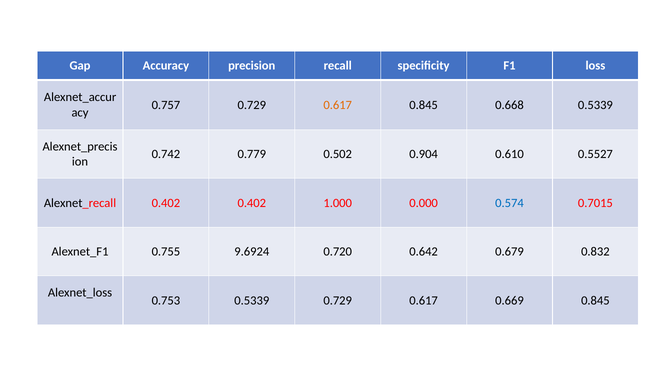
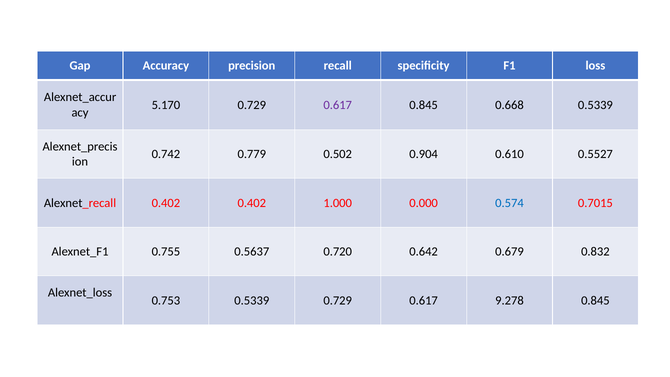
0.757: 0.757 -> 5.170
0.617 at (338, 105) colour: orange -> purple
9.6924: 9.6924 -> 0.5637
0.669: 0.669 -> 9.278
